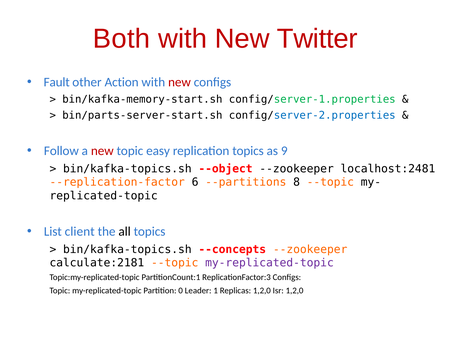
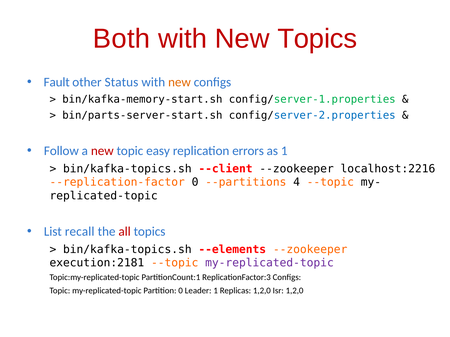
New Twitter: Twitter -> Topics
Action: Action -> Status
new at (179, 82) colour: red -> orange
replication topics: topics -> errors
as 9: 9 -> 1
--object: --object -> --client
localhost:2481: localhost:2481 -> localhost:2216
--replication-factor 6: 6 -> 0
8: 8 -> 4
client: client -> recall
all colour: black -> red
--concepts: --concepts -> --elements
calculate:2181: calculate:2181 -> execution:2181
